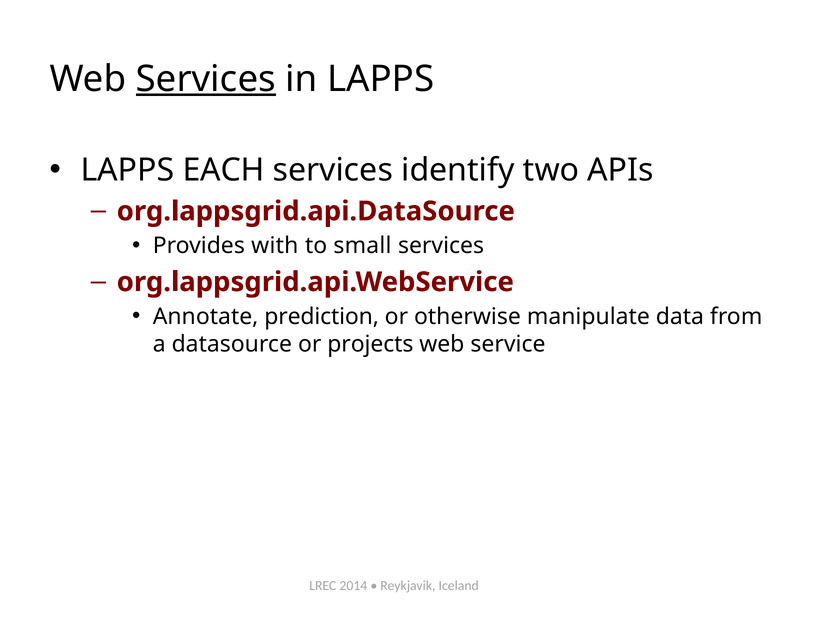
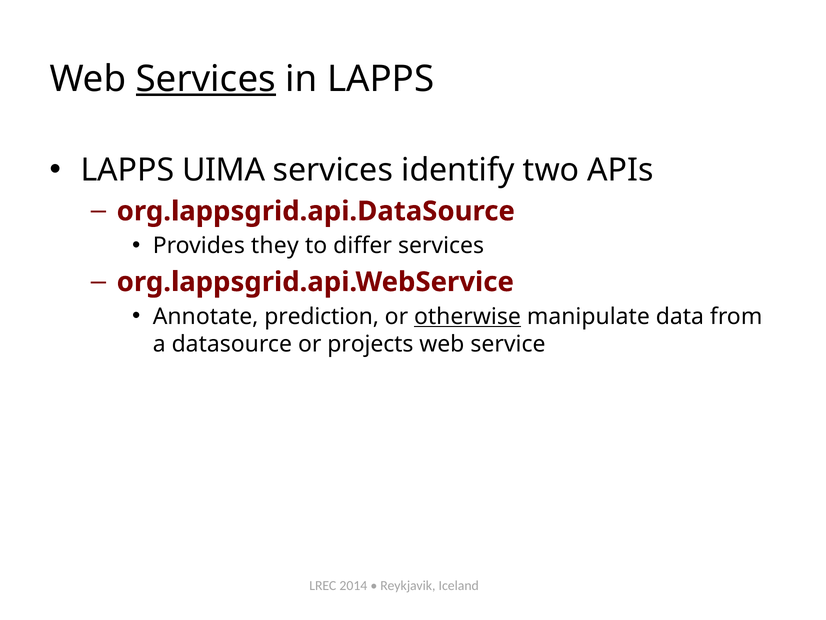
EACH: EACH -> UIMA
with: with -> they
small: small -> differ
otherwise underline: none -> present
